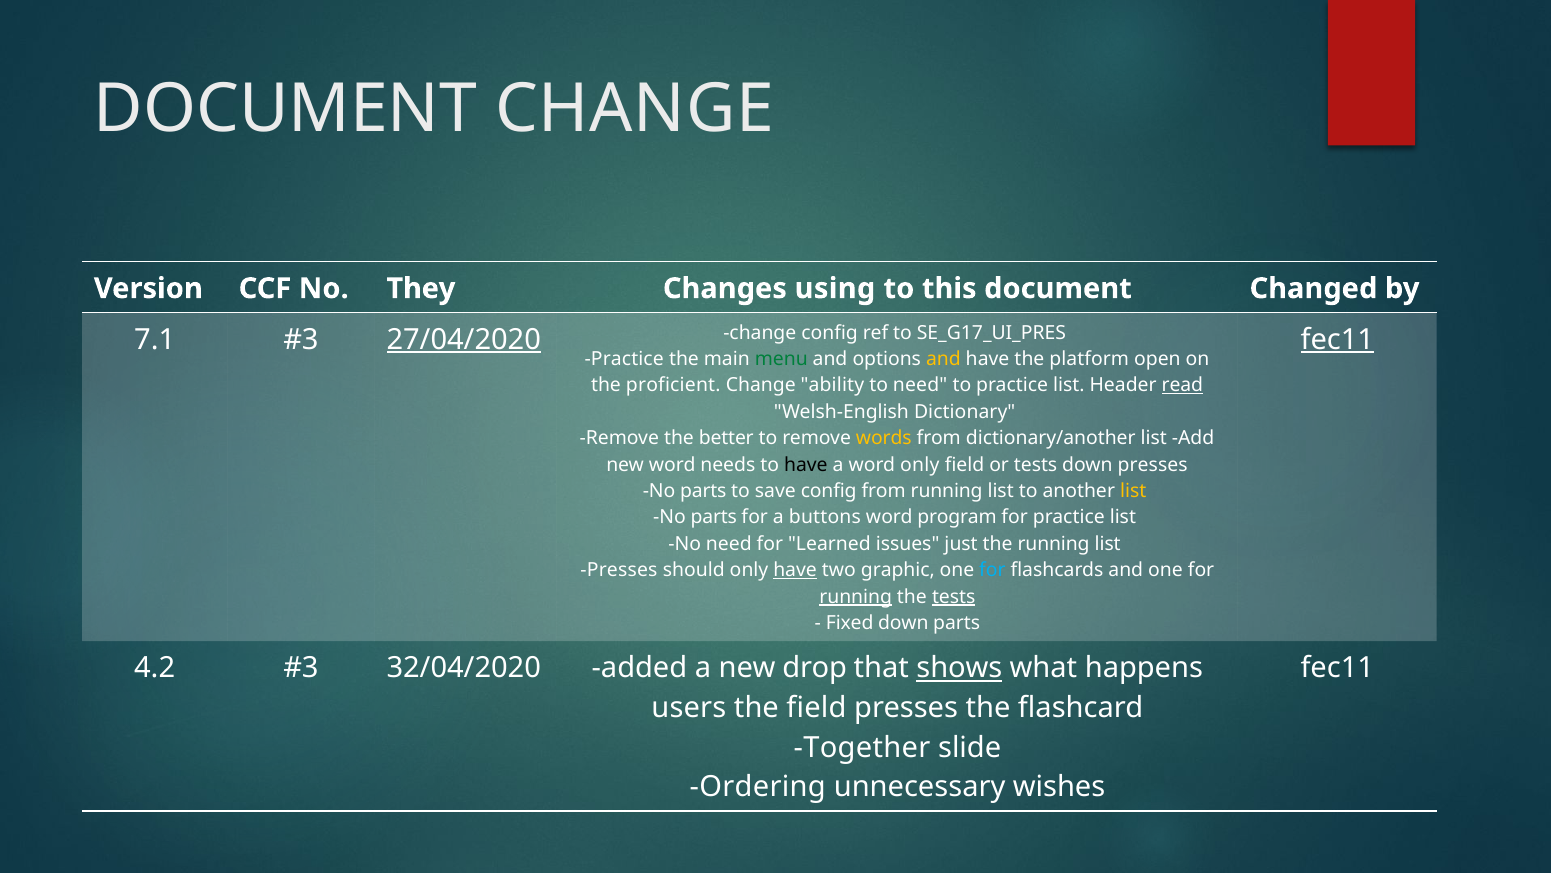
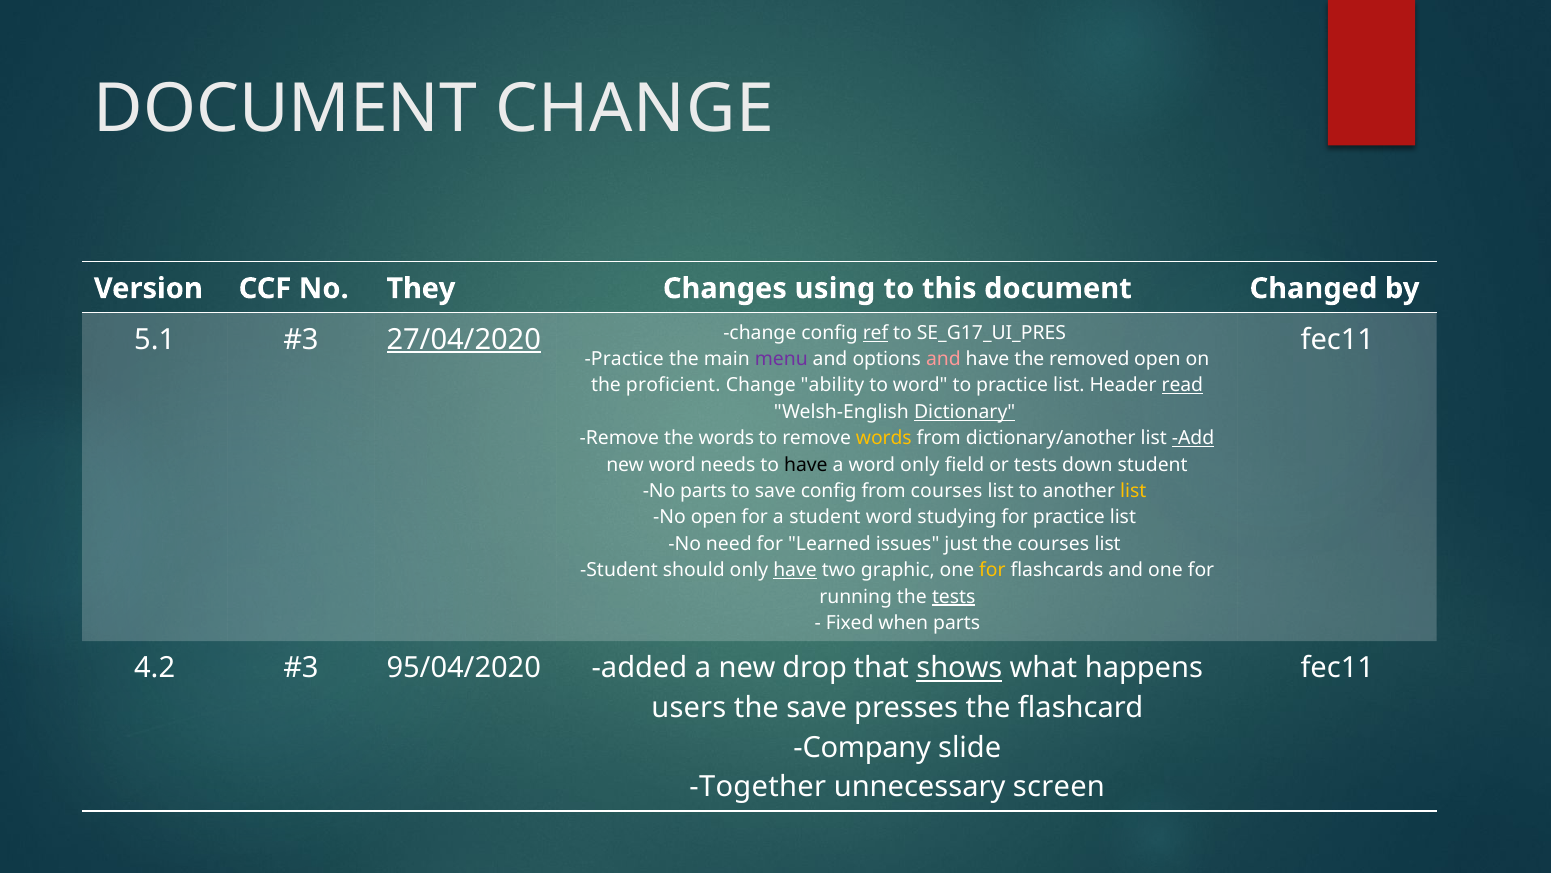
7.1: 7.1 -> 5.1
ref underline: none -> present
fec11 at (1337, 340) underline: present -> none
menu colour: green -> purple
and at (943, 359) colour: yellow -> pink
platform: platform -> removed
to need: need -> word
Dictionary underline: none -> present
the better: better -> words
Add underline: none -> present
down presses: presses -> student
from running: running -> courses
parts at (714, 517): parts -> open
a buttons: buttons -> student
program: program -> studying
the running: running -> courses
Presses at (619, 570): Presses -> Student
for at (992, 570) colour: light blue -> yellow
running at (856, 596) underline: present -> none
Fixed down: down -> when
32/04/2020: 32/04/2020 -> 95/04/2020
the field: field -> save
Together: Together -> Company
Ordering: Ordering -> Together
wishes: wishes -> screen
